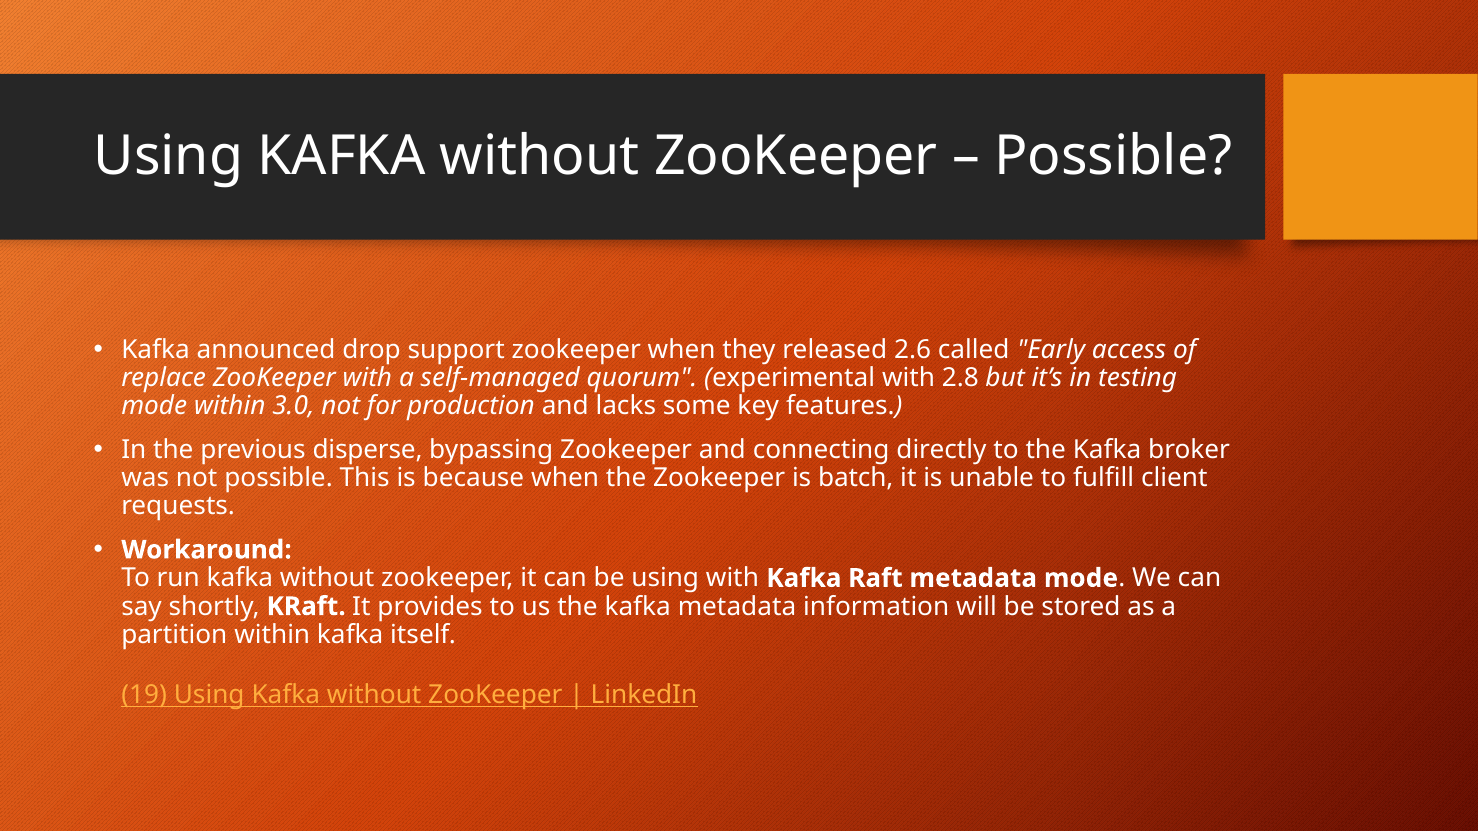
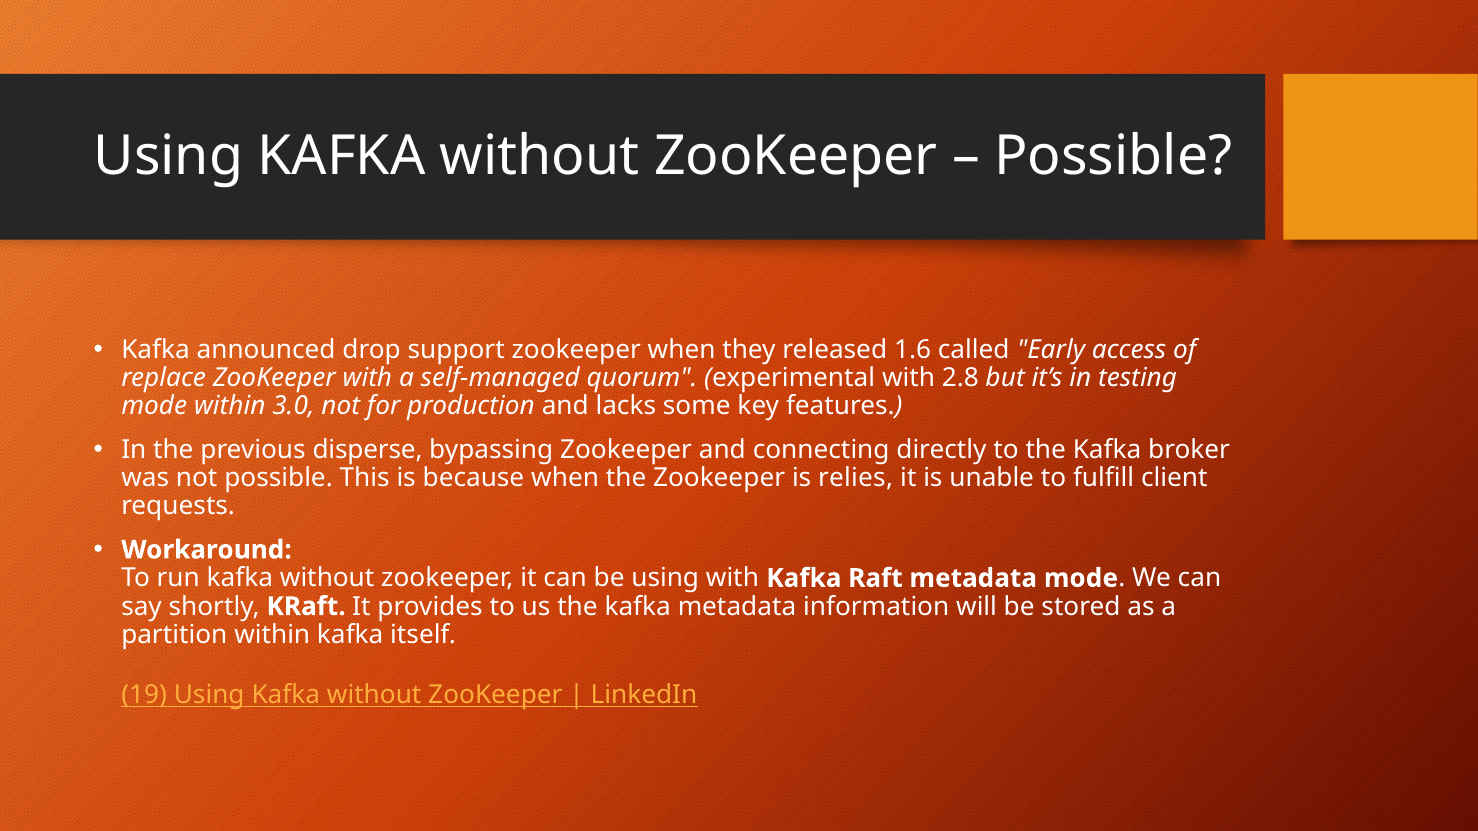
2.6: 2.6 -> 1.6
batch: batch -> relies
